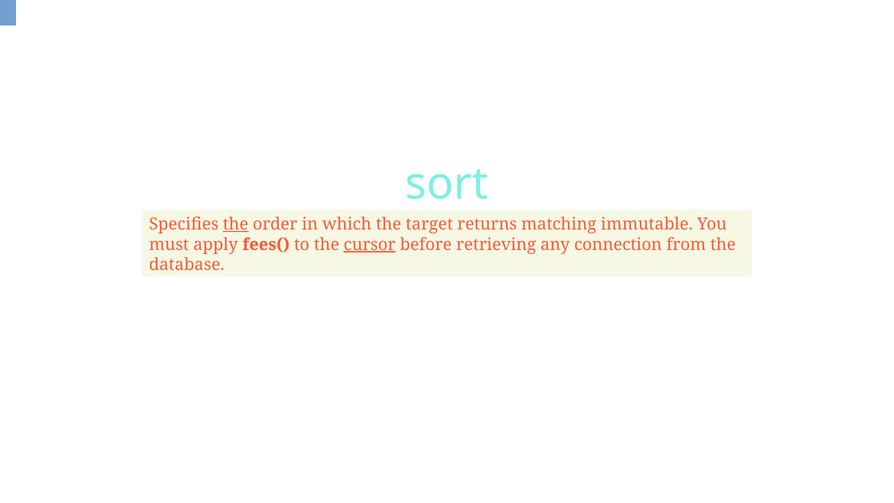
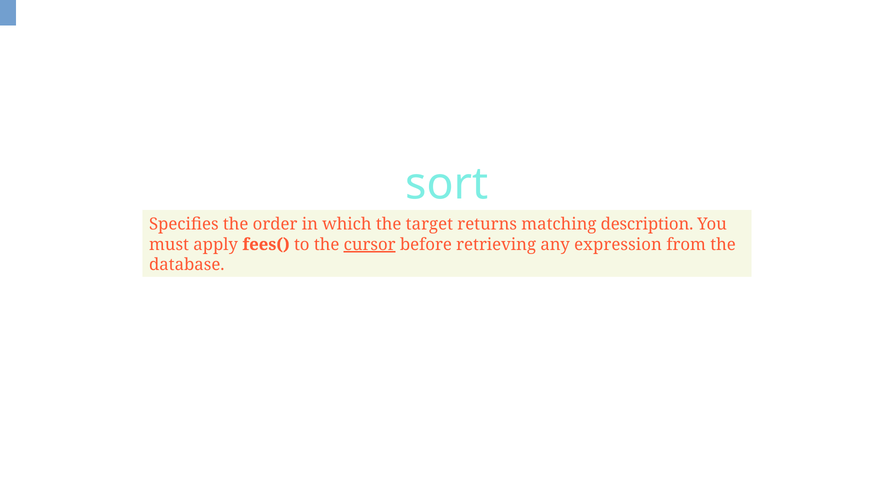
the at (236, 224) underline: present -> none
immutable: immutable -> description
connection: connection -> expression
